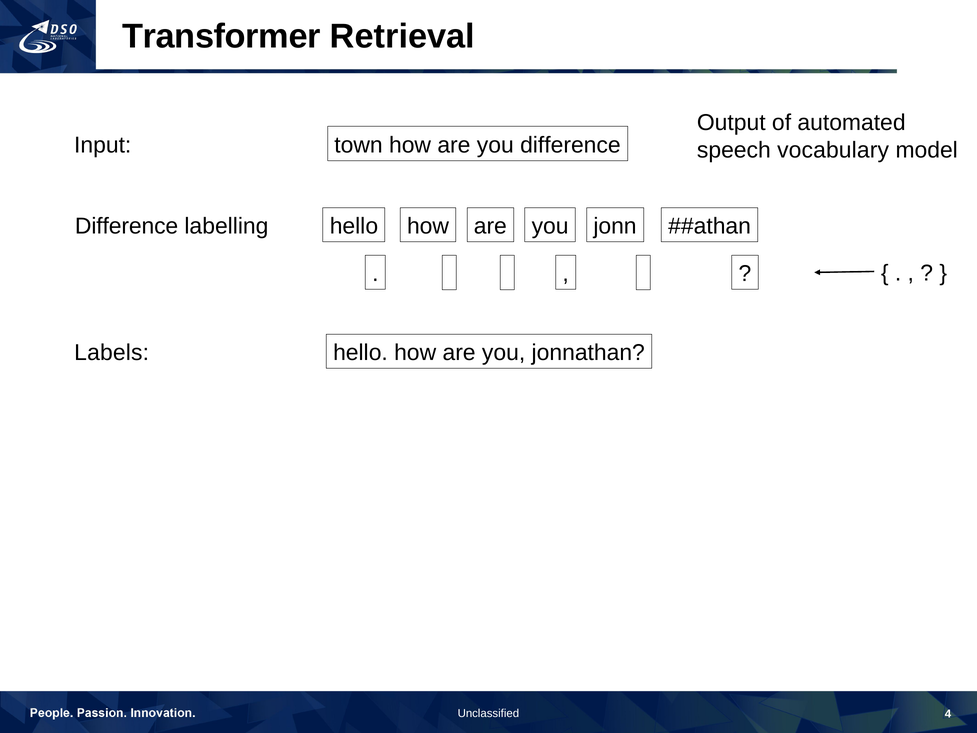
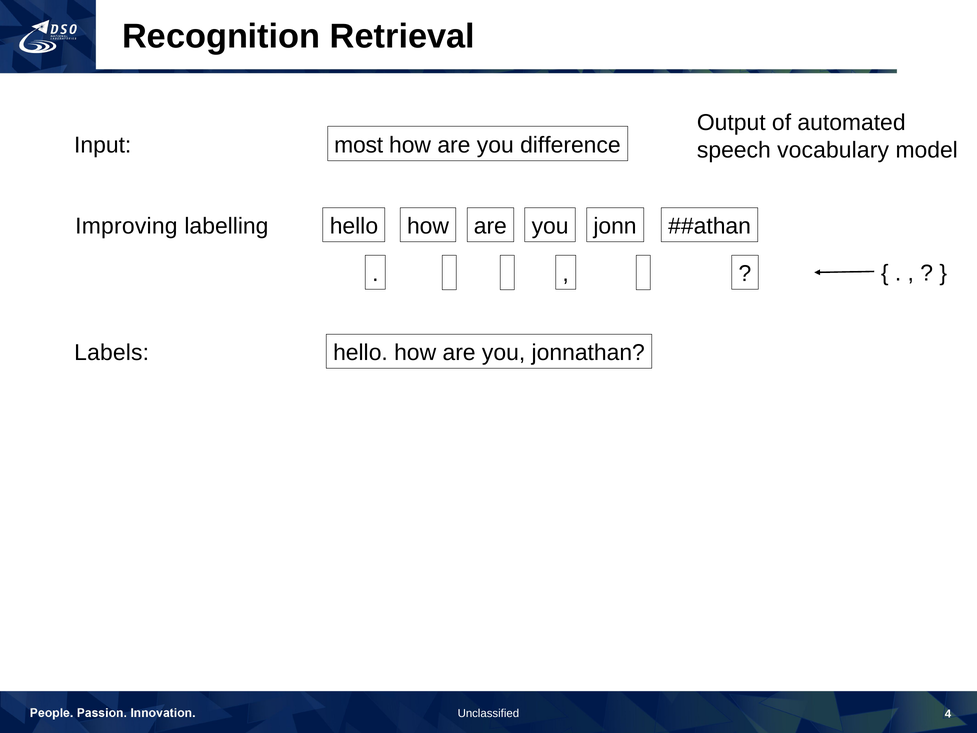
Transformer: Transformer -> Recognition
town: town -> most
Difference at (127, 226): Difference -> Improving
